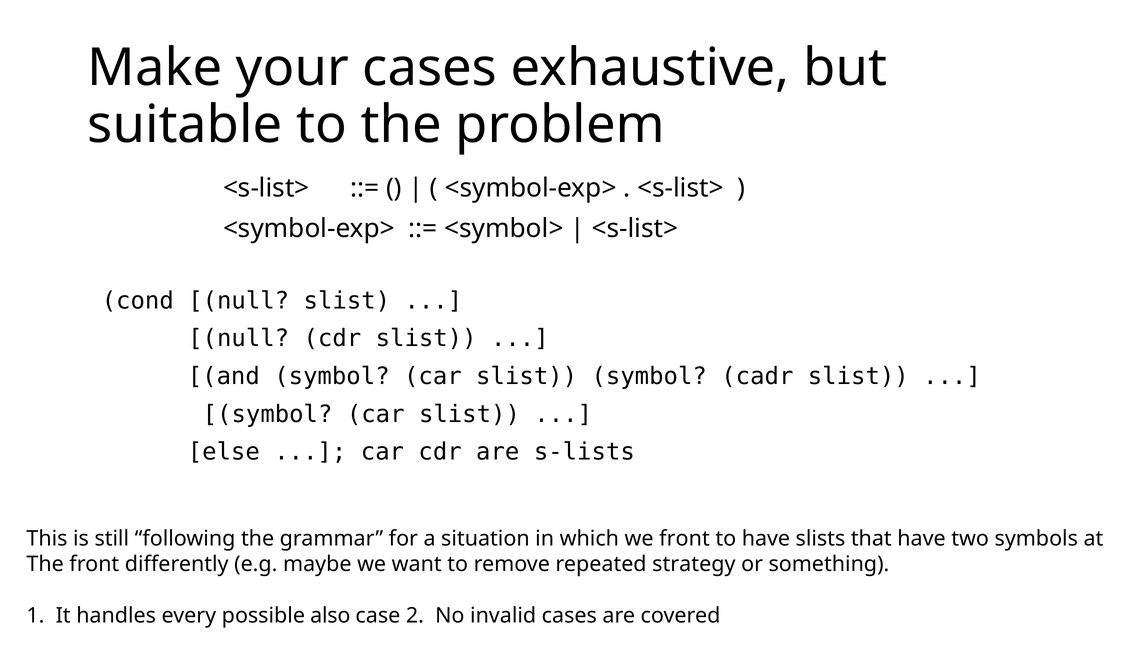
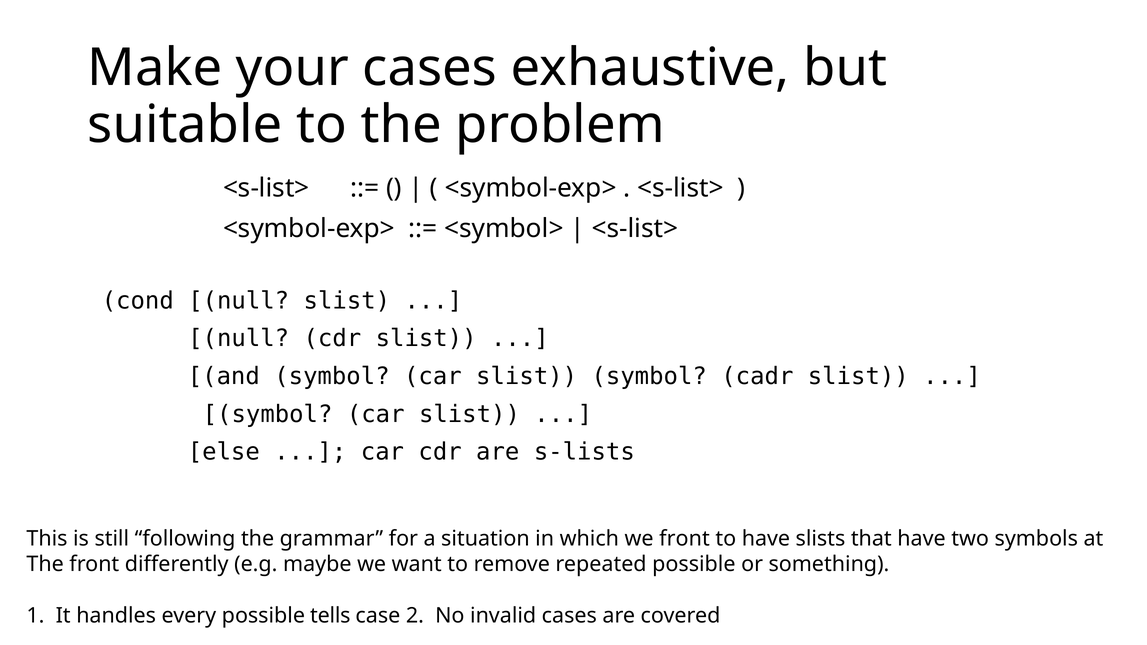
repeated strategy: strategy -> possible
also: also -> tells
